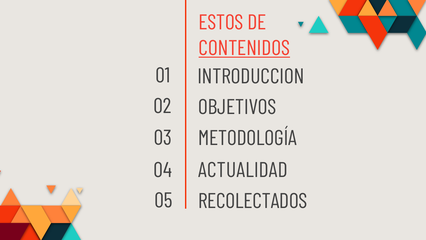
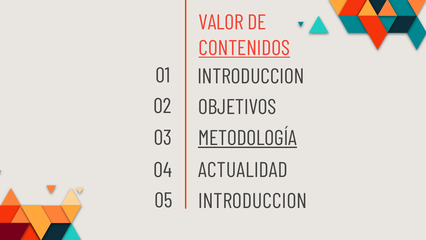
ESTOS: ESTOS -> VALOR
METODOLOGÍA underline: none -> present
05 RECOLECTADOS: RECOLECTADOS -> INTRODUCCION
